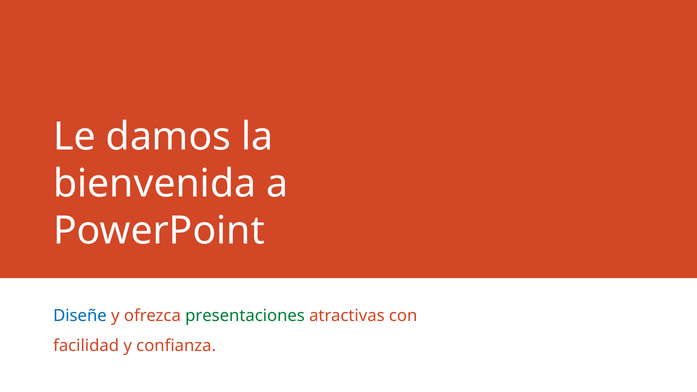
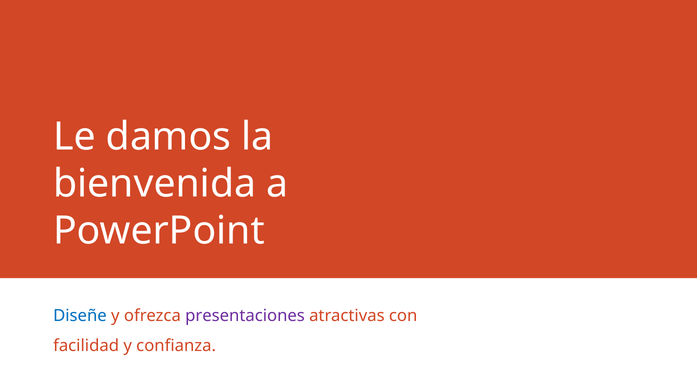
presentaciones colour: green -> purple
